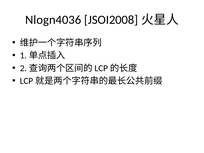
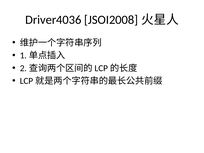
Nlogn4036: Nlogn4036 -> Driver4036
